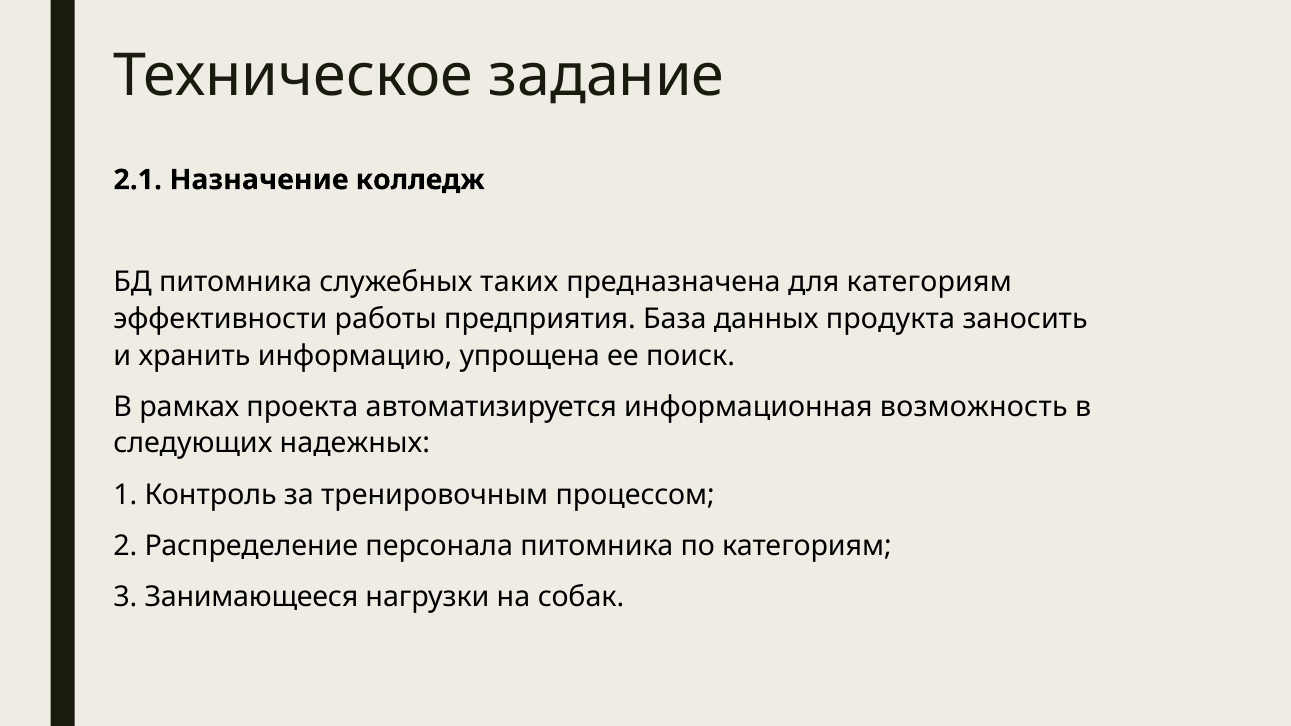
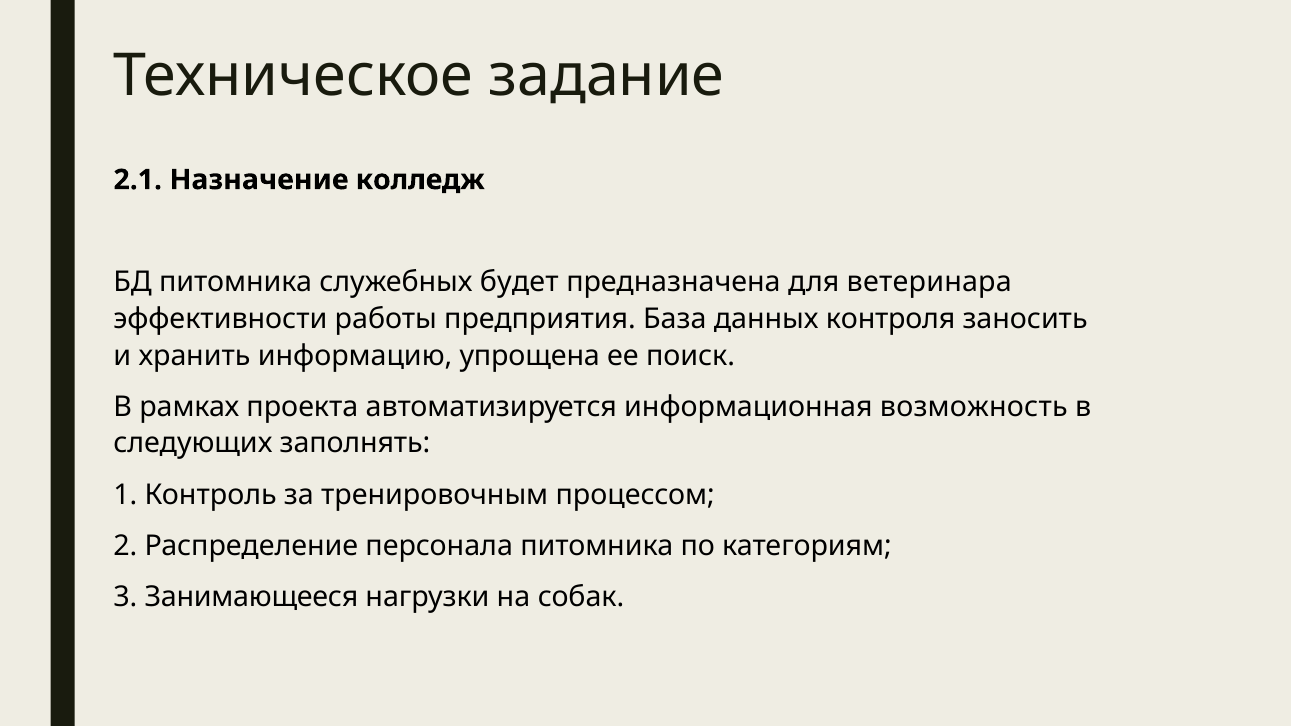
таких: таких -> будет
для категориям: категориям -> ветеринара
продукта: продукта -> контроля
надежных: надежных -> заполнять
